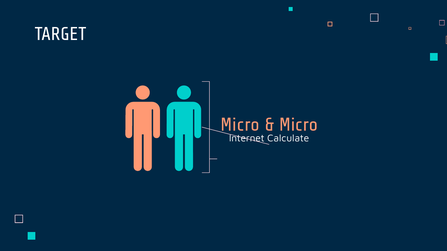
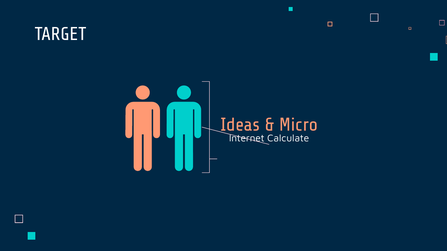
Micro at (240, 125): Micro -> Ideas
